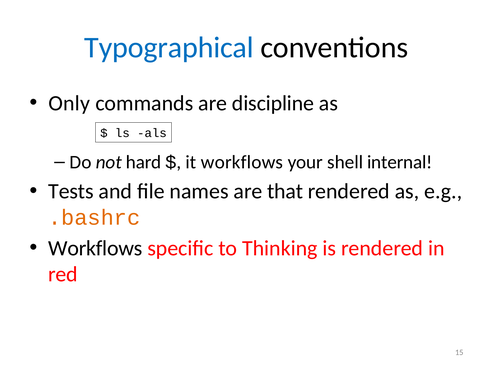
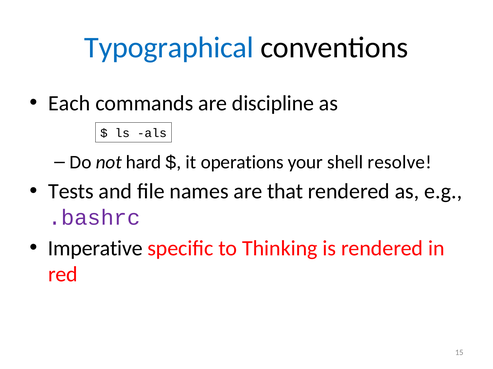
Only: Only -> Each
it workflows: workflows -> operations
internal: internal -> resolve
.bashrc colour: orange -> purple
Workflows at (95, 249): Workflows -> Imperative
